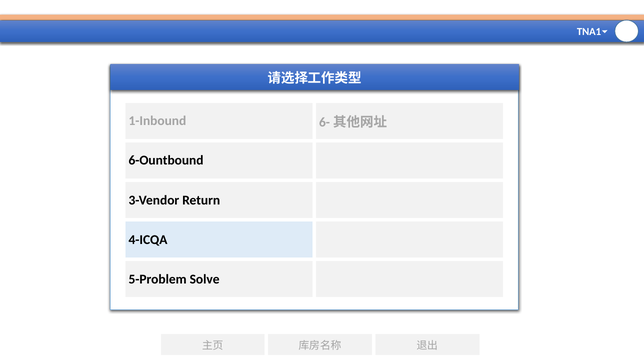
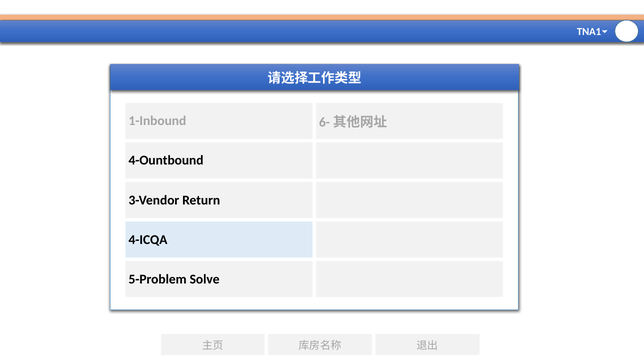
6-Ountbound: 6-Ountbound -> 4-Ountbound
